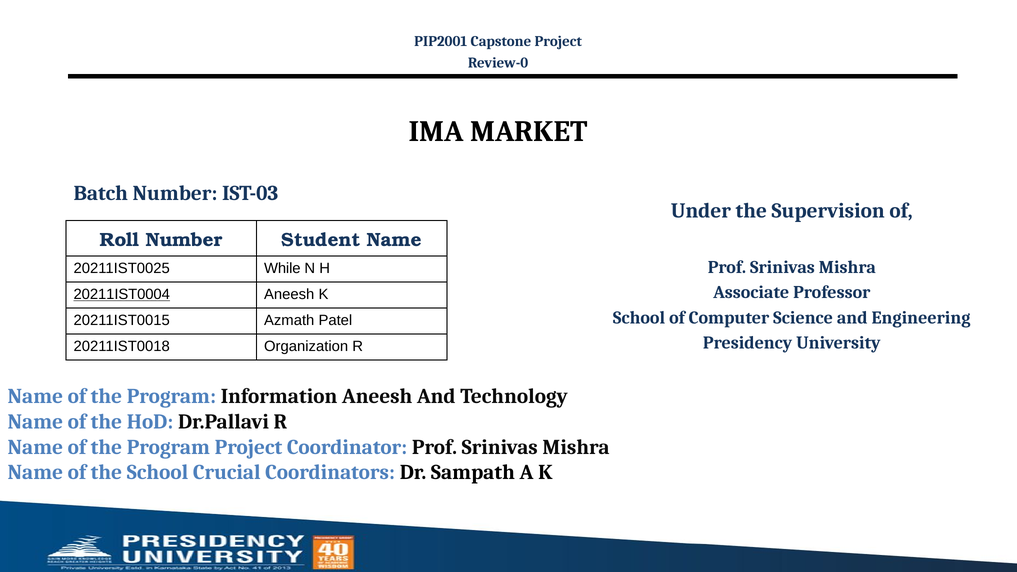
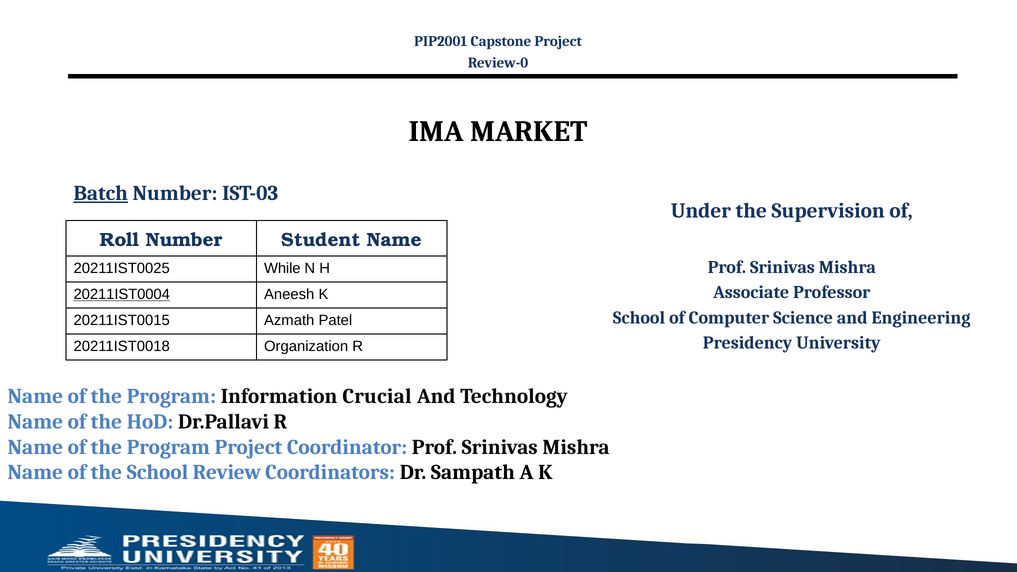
Batch underline: none -> present
Information Aneesh: Aneesh -> Crucial
Crucial: Crucial -> Review
